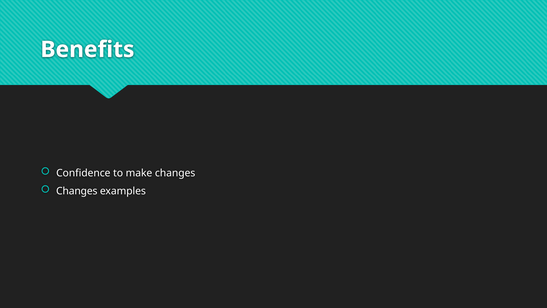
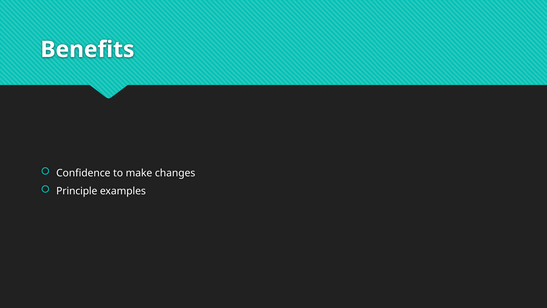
Changes at (77, 191): Changes -> Principle
